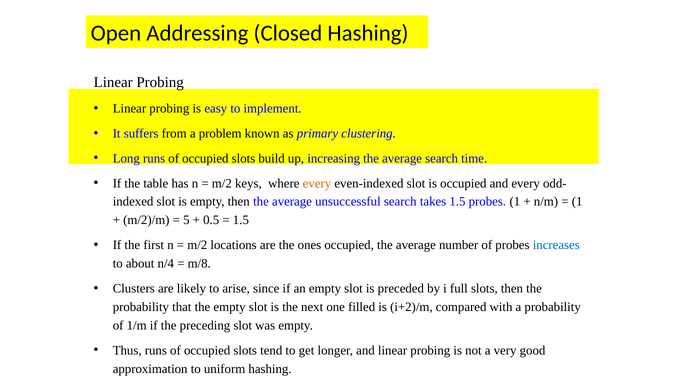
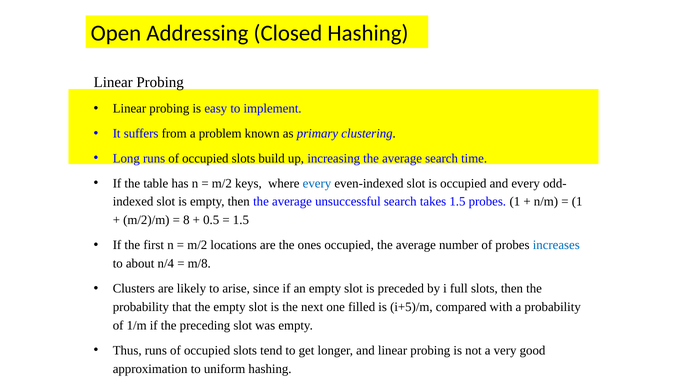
every at (317, 183) colour: orange -> blue
5: 5 -> 8
i+2)/m: i+2)/m -> i+5)/m
